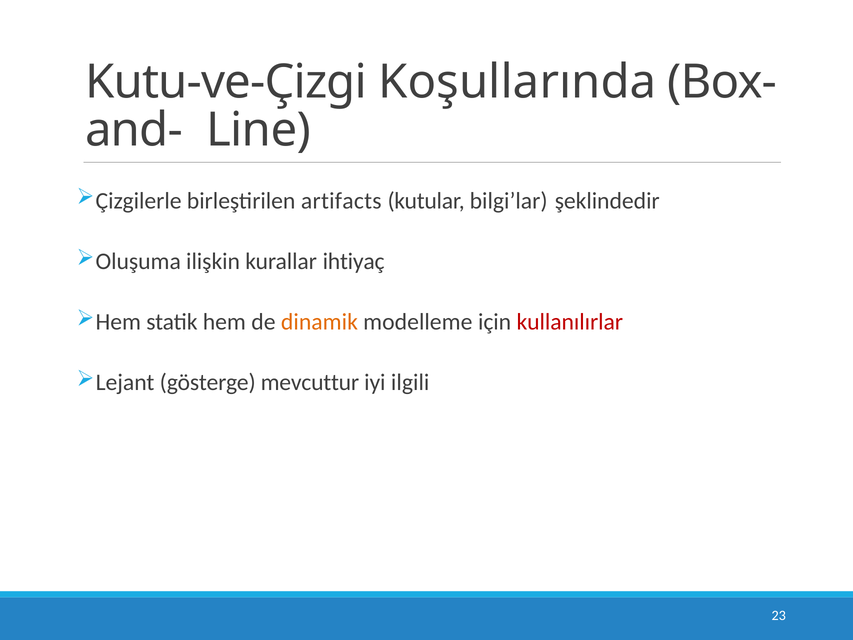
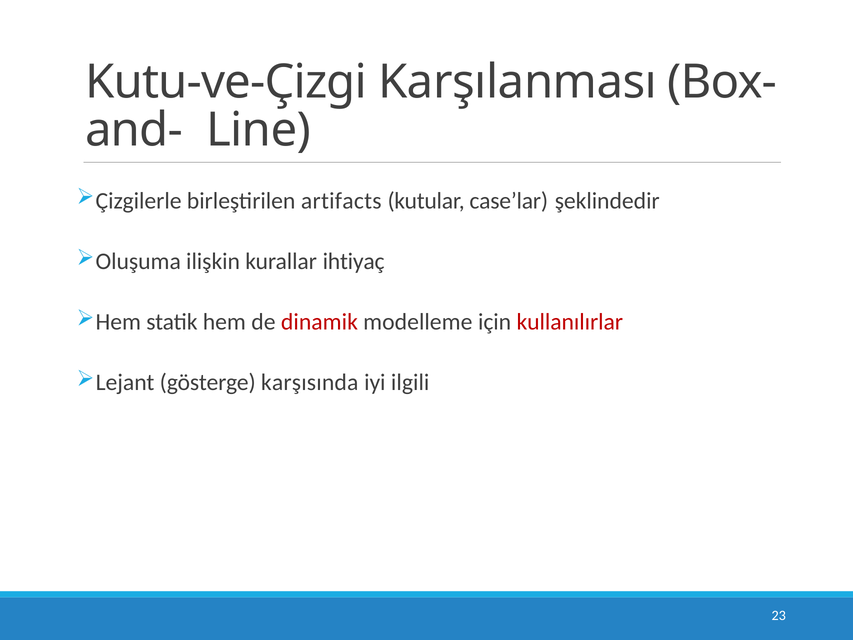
Koşullarında: Koşullarında -> Karşılanması
bilgi’lar: bilgi’lar -> case’lar
dinamik colour: orange -> red
mevcuttur: mevcuttur -> karşısında
